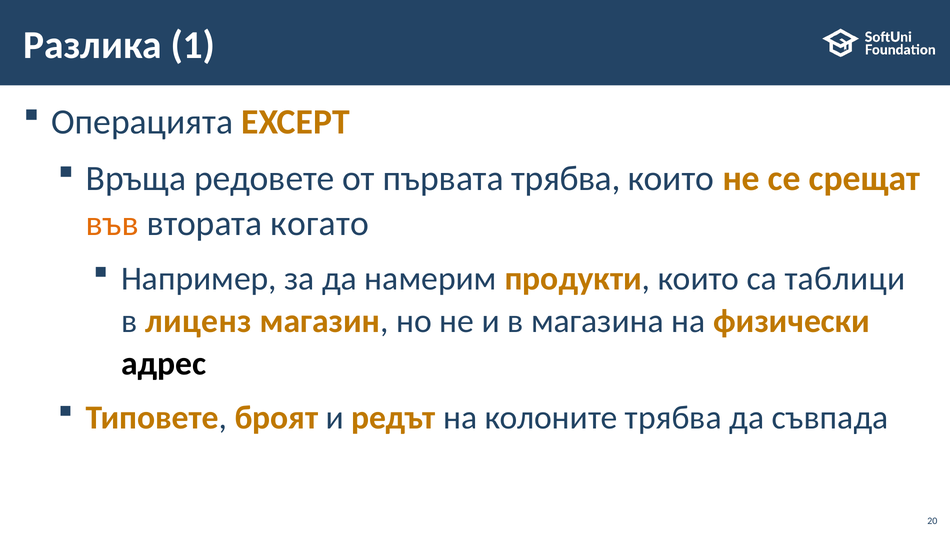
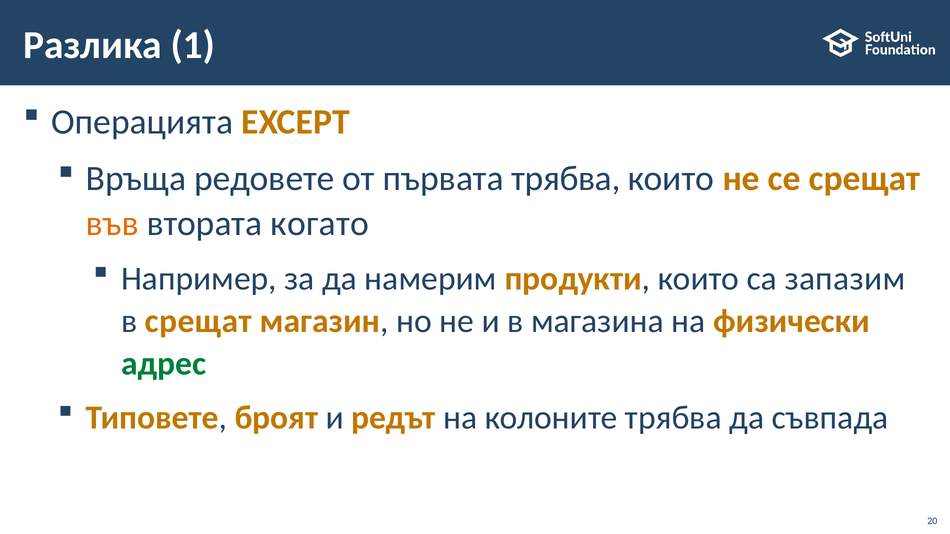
таблици: таблици -> запазим
в лиценз: лиценз -> срещат
адрес colour: black -> green
